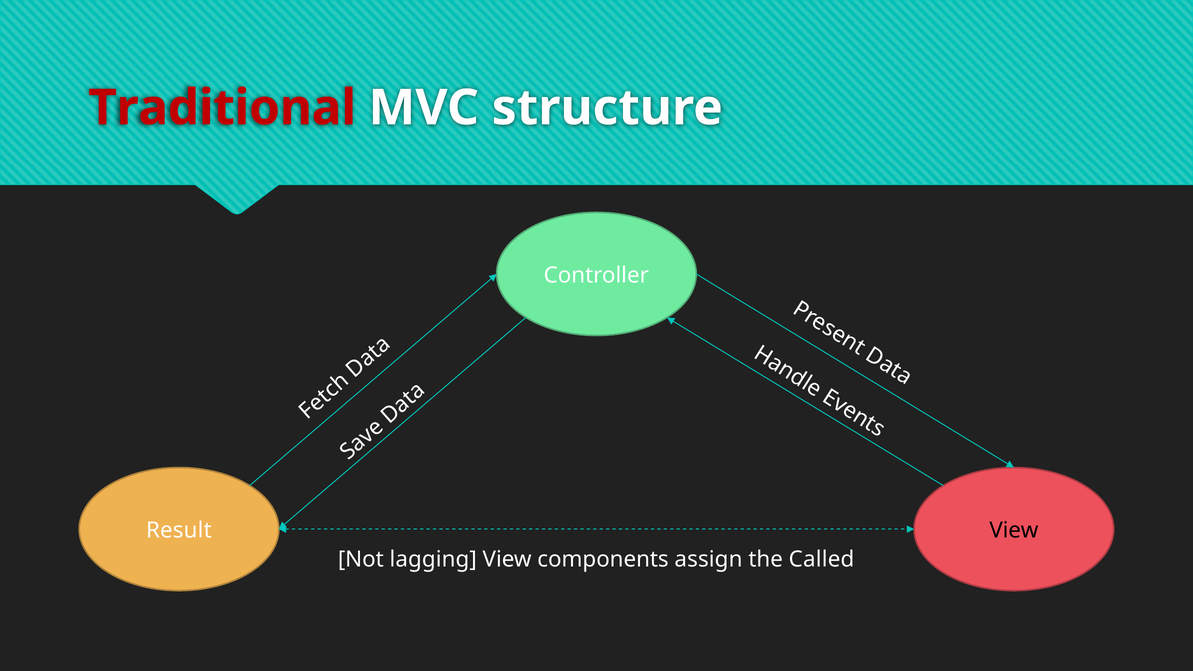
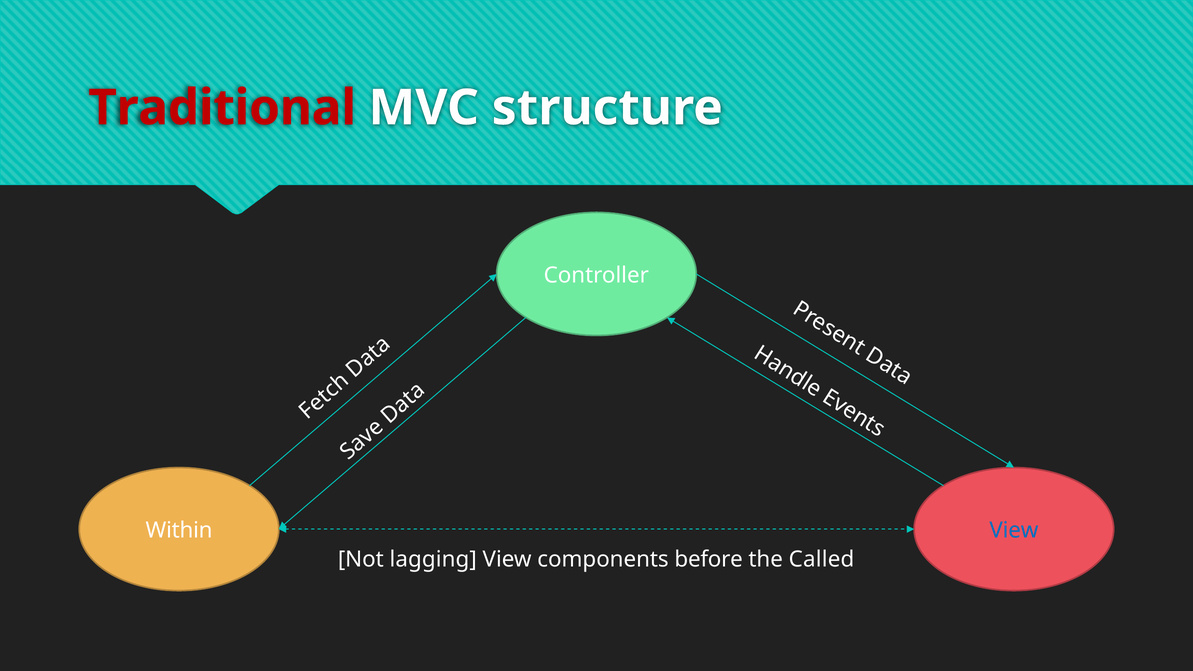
Result: Result -> Within
View at (1014, 531) colour: black -> blue
assign: assign -> before
